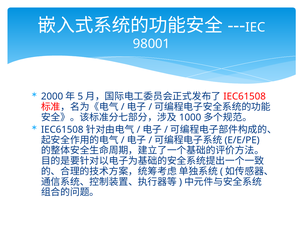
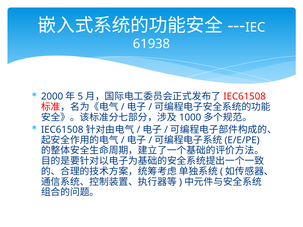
98001: 98001 -> 61938
